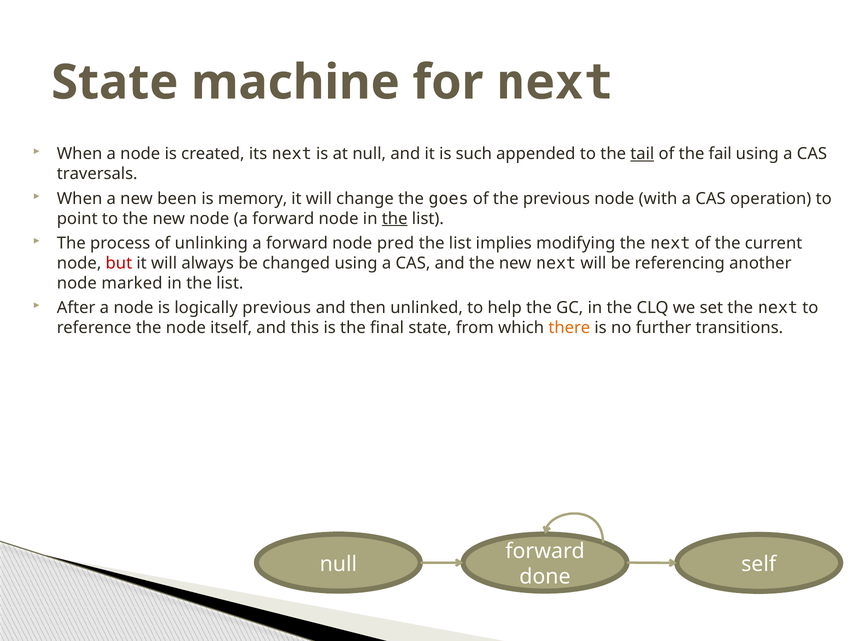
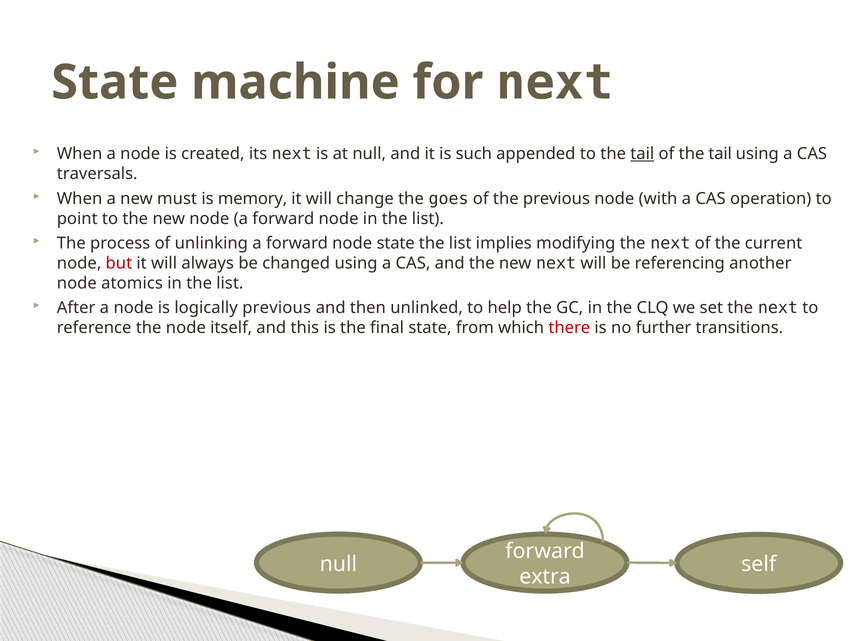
of the fail: fail -> tail
been: been -> must
the at (395, 219) underline: present -> none
node pred: pred -> state
marked: marked -> atomics
there colour: orange -> red
done: done -> extra
